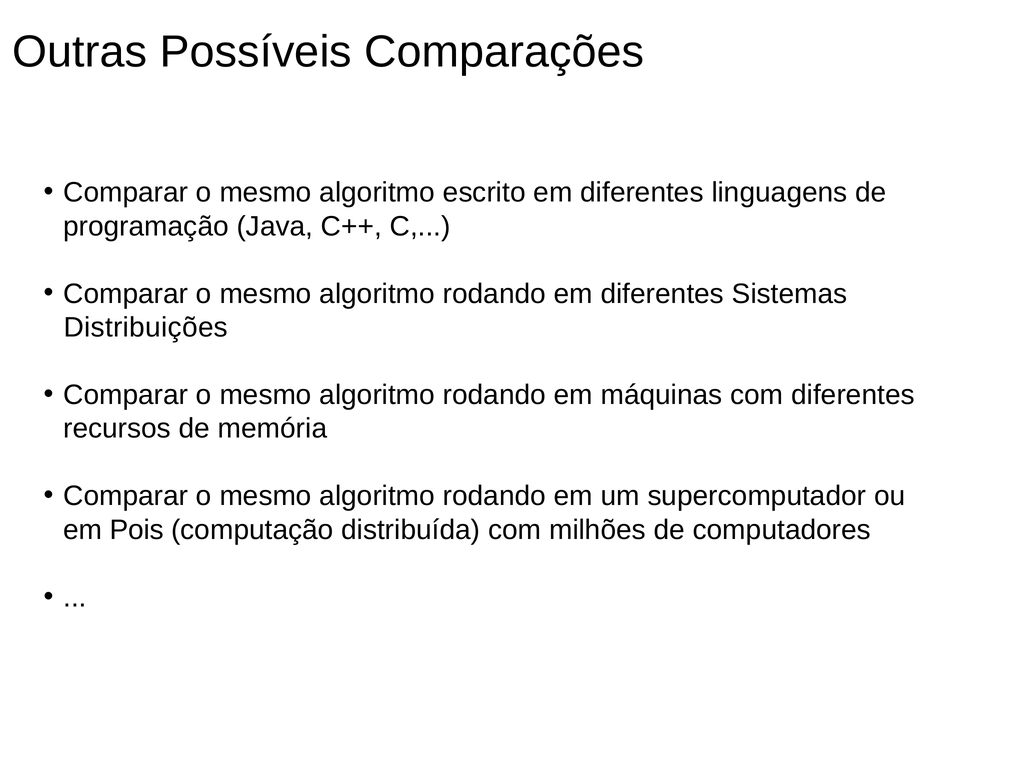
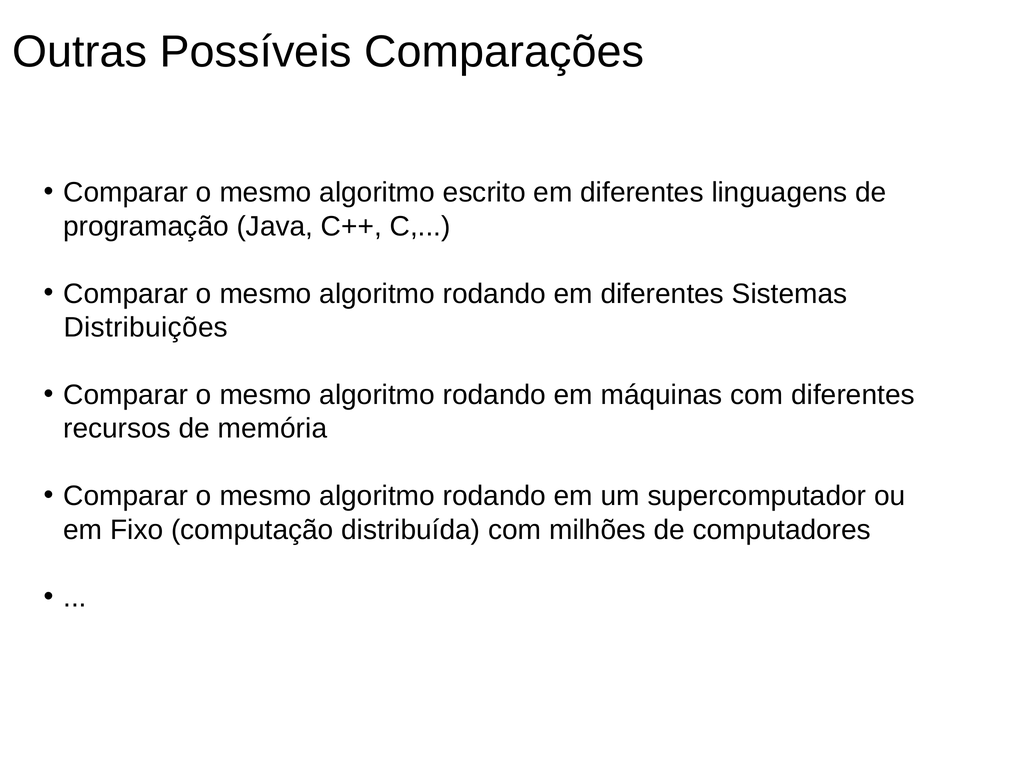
Pois: Pois -> Fixo
